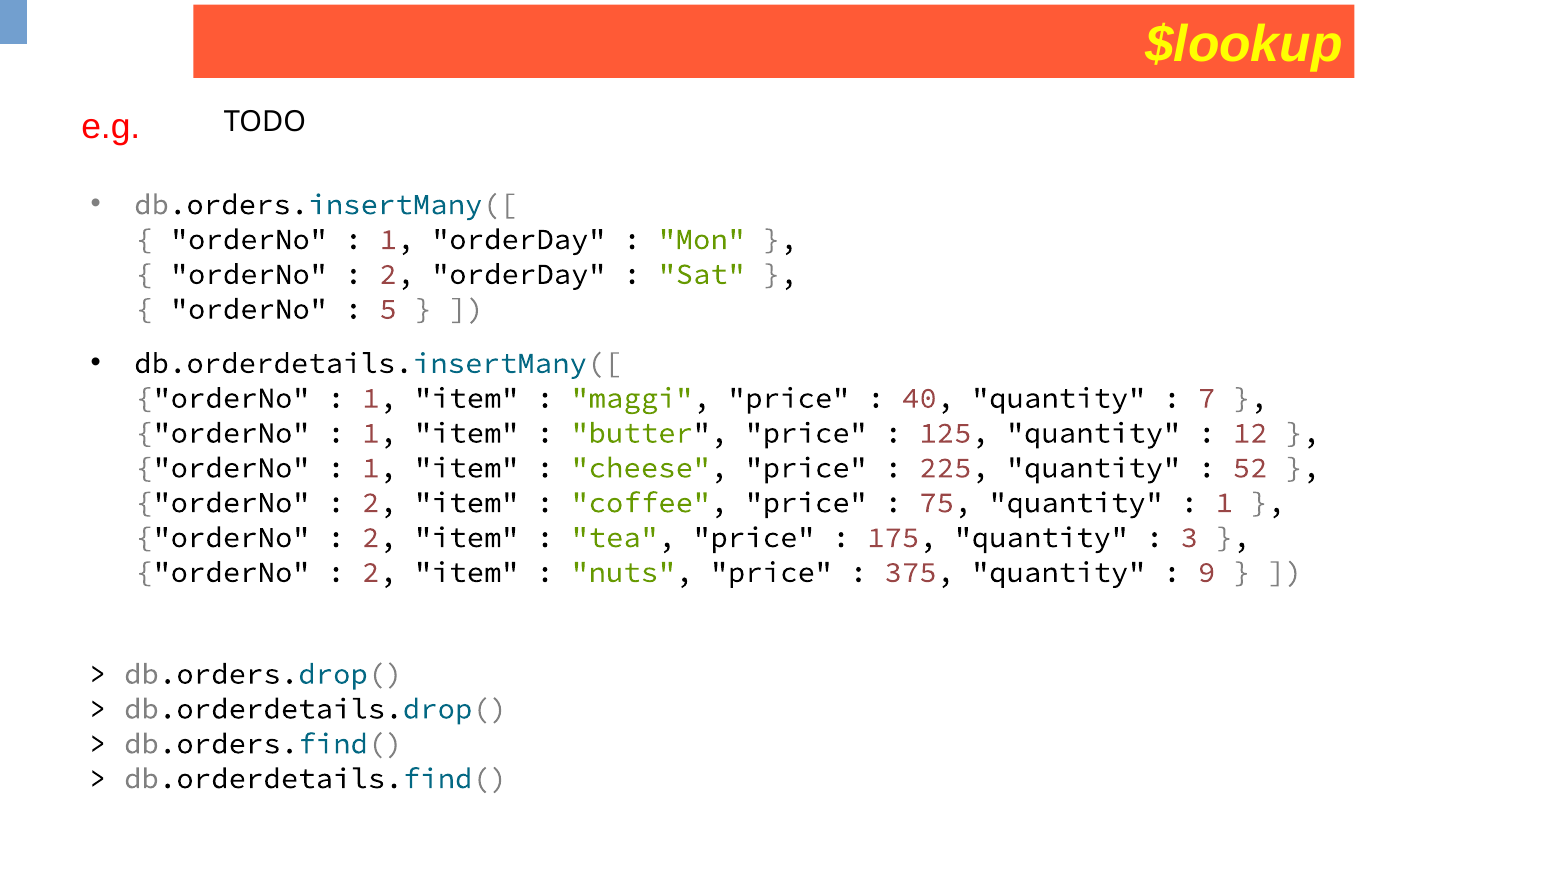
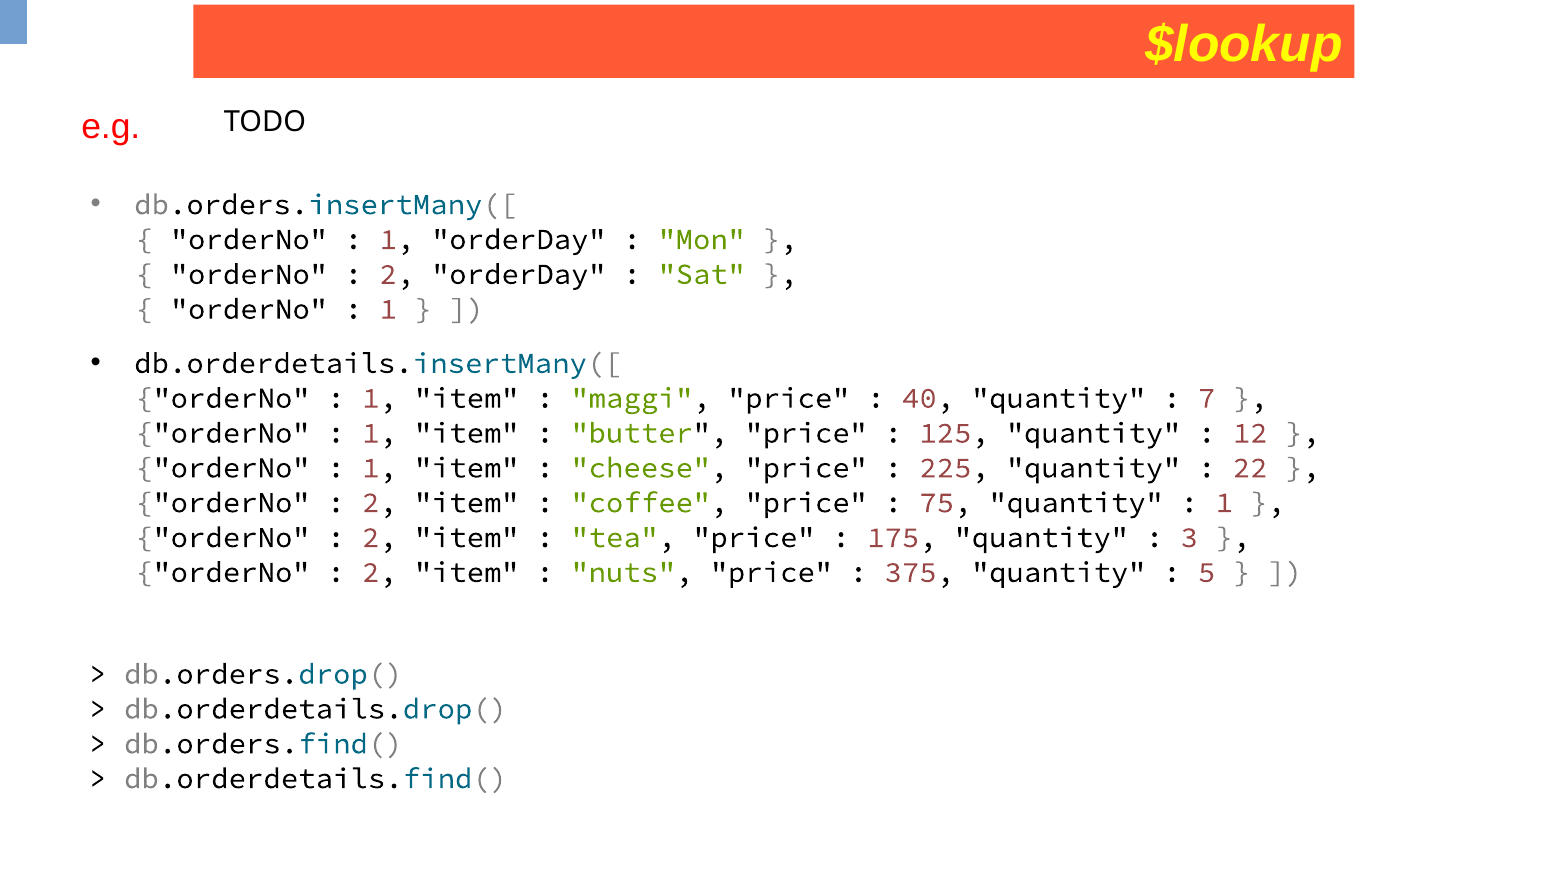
5 at (388, 309): 5 -> 1
52: 52 -> 22
9: 9 -> 5
